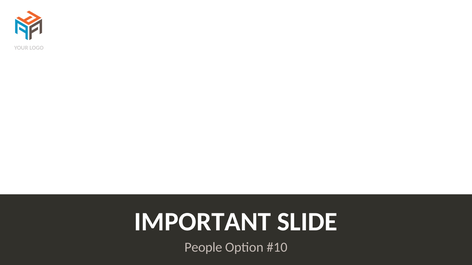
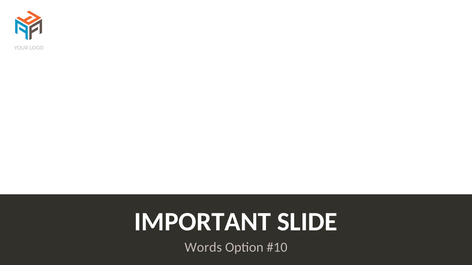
People: People -> Words
